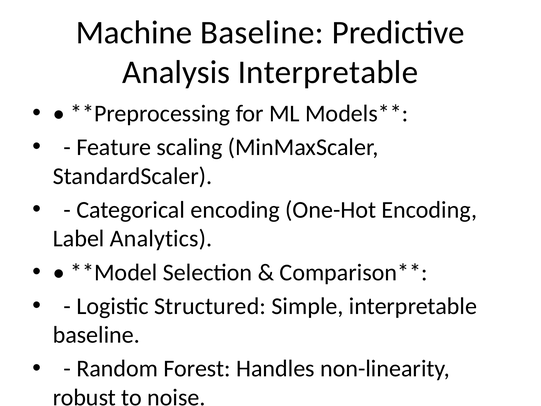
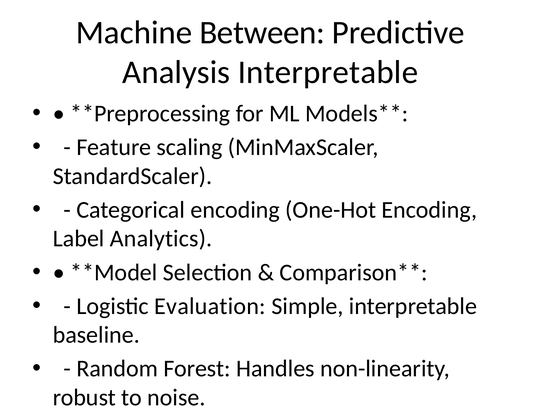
Machine Baseline: Baseline -> Between
Logistic Structured: Structured -> Evaluation
